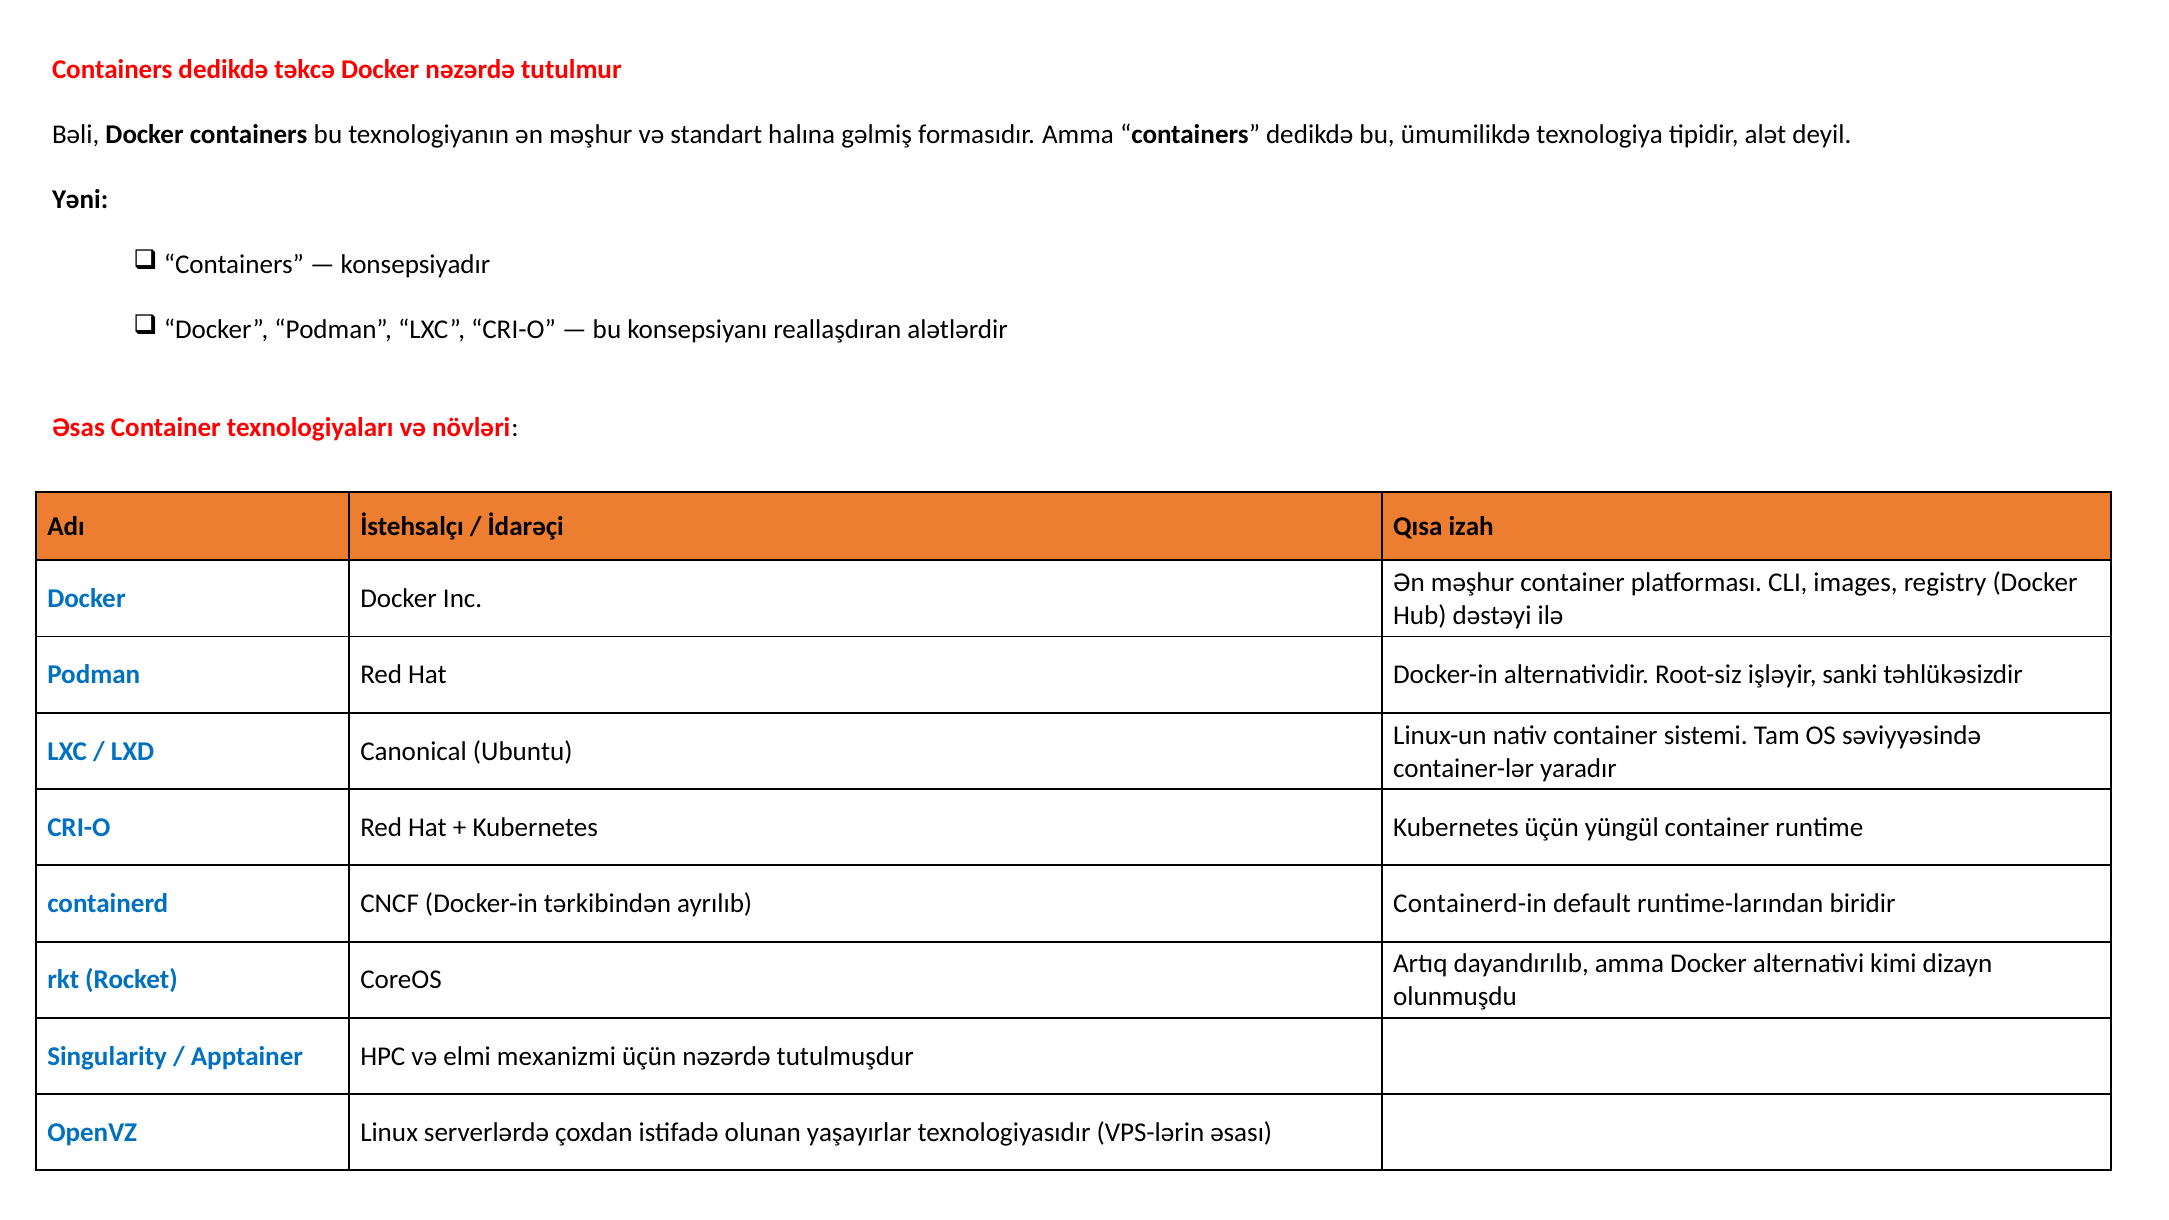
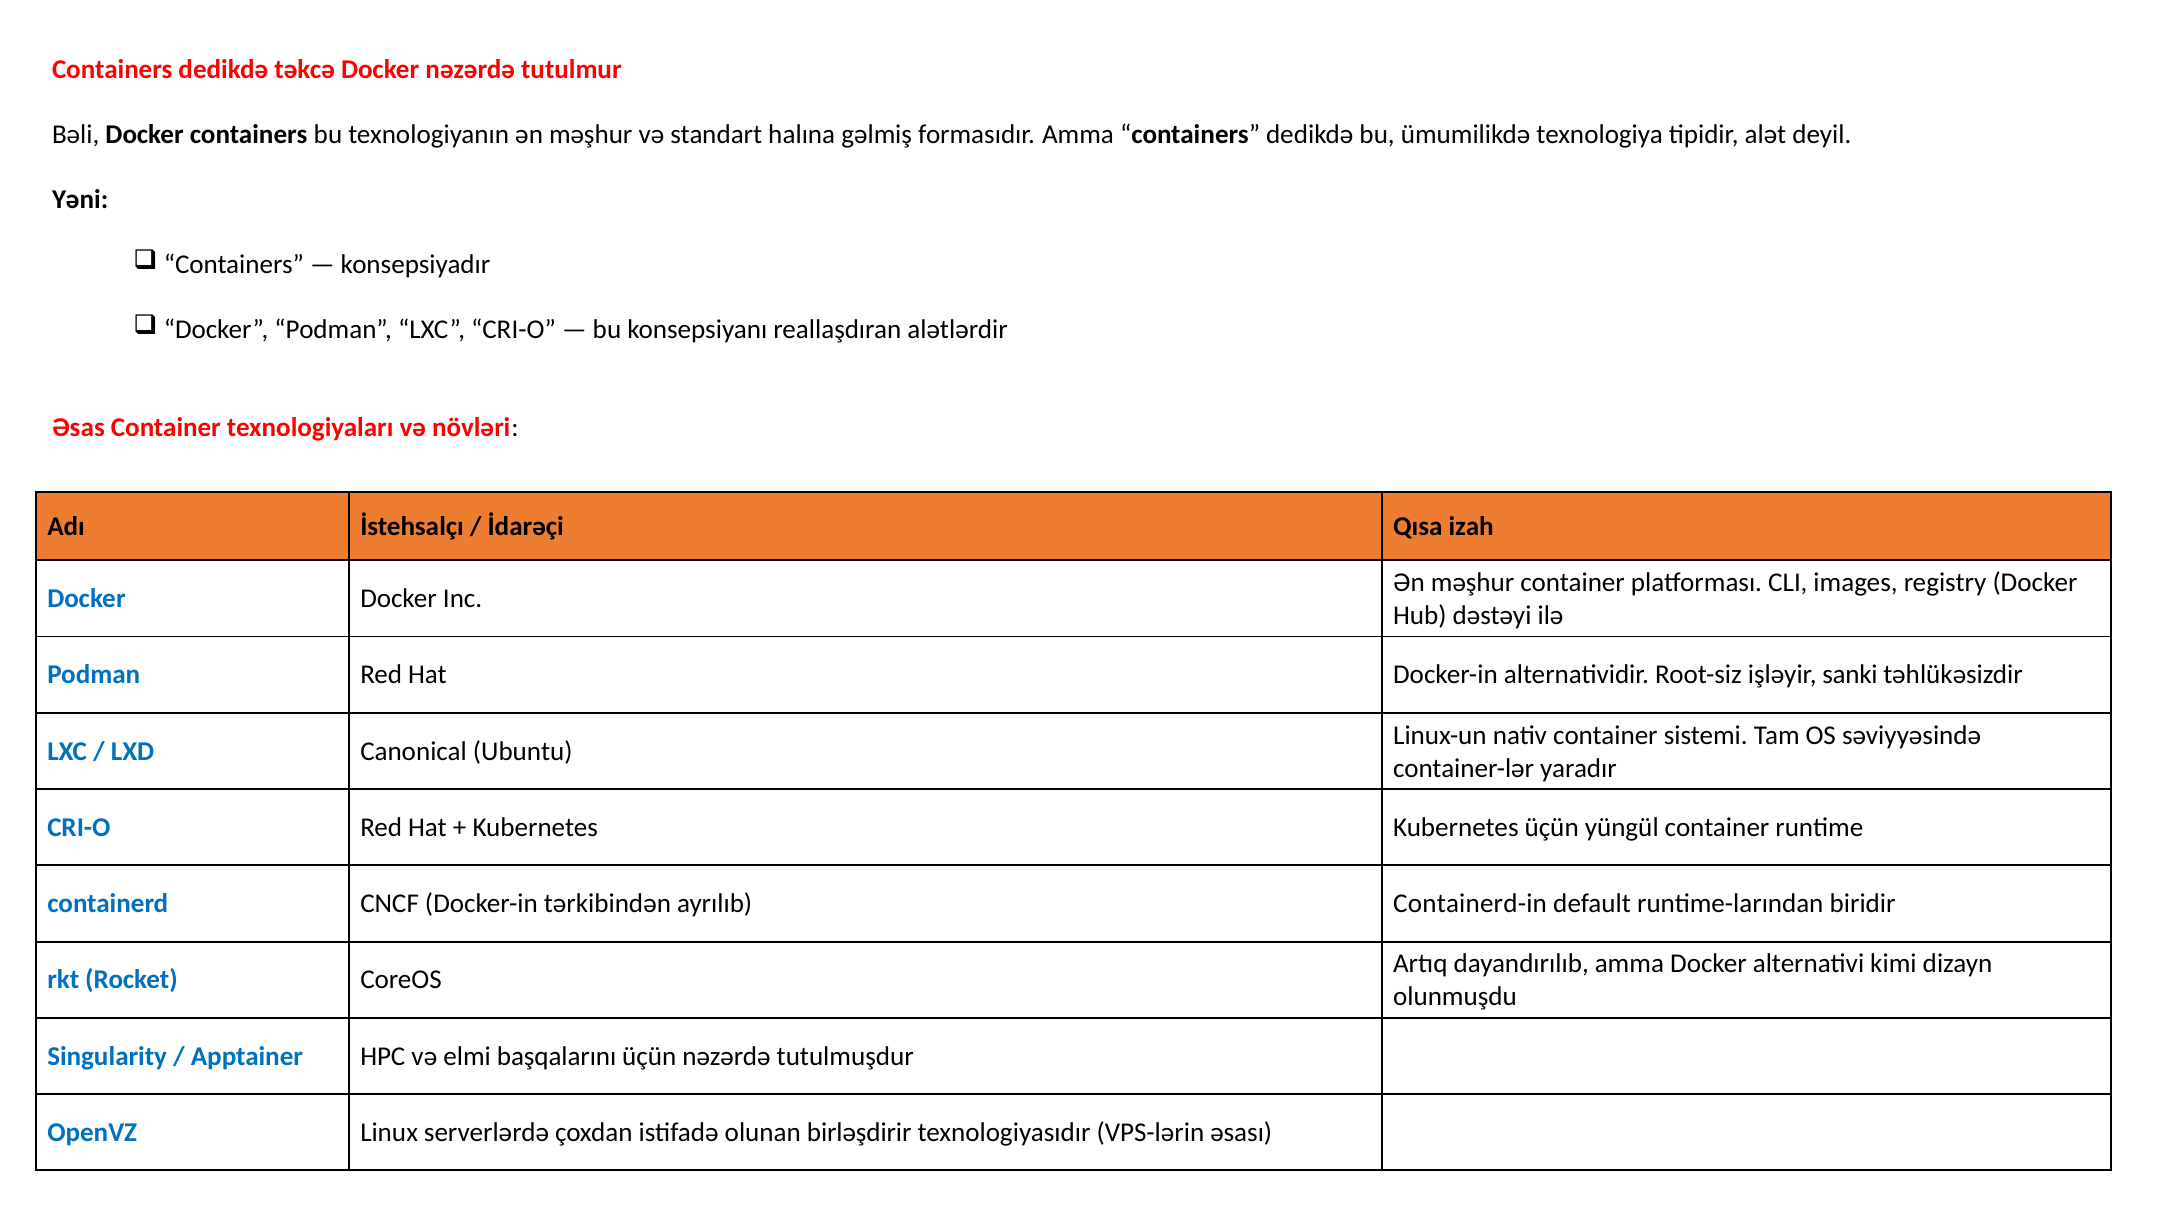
mexanizmi: mexanizmi -> başqalarını
yaşayırlar: yaşayırlar -> birləşdirir
